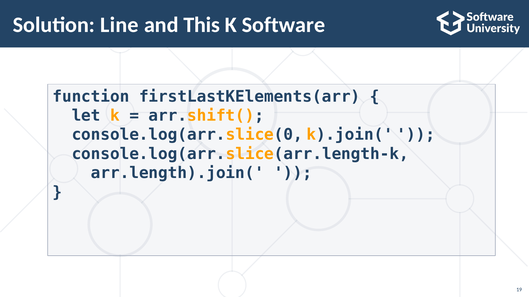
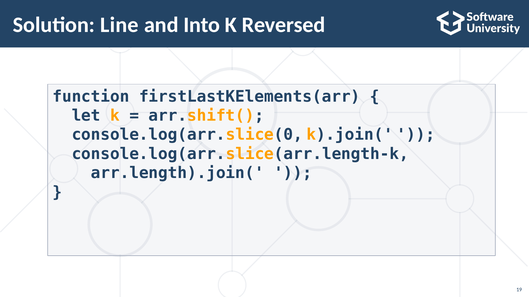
This: This -> Into
Software: Software -> Reversed
